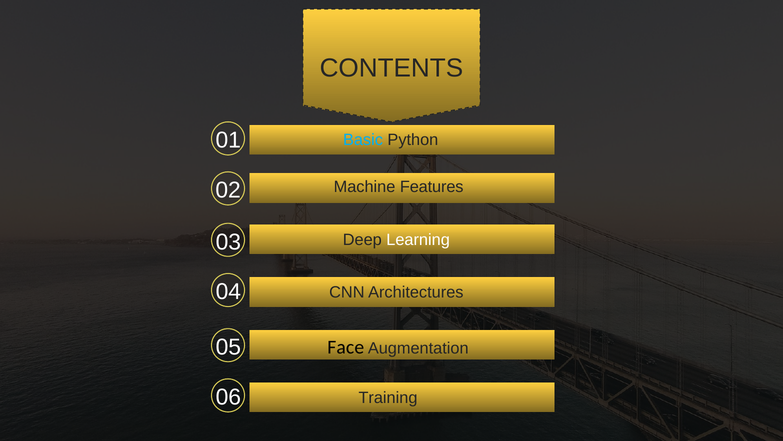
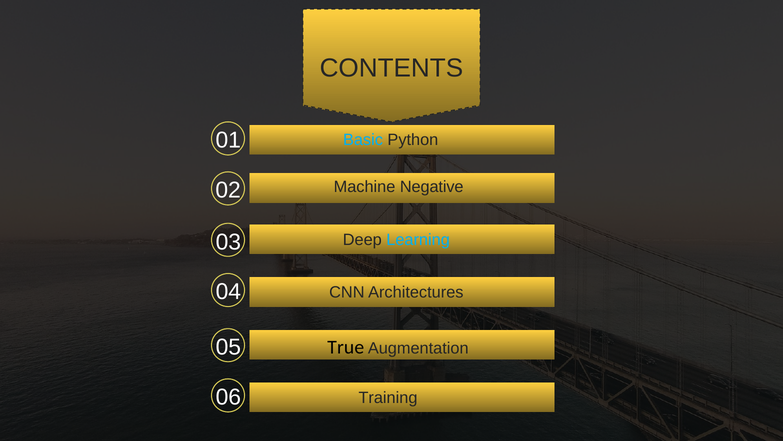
Features: Features -> Negative
Learning colour: white -> light blue
Face: Face -> True
